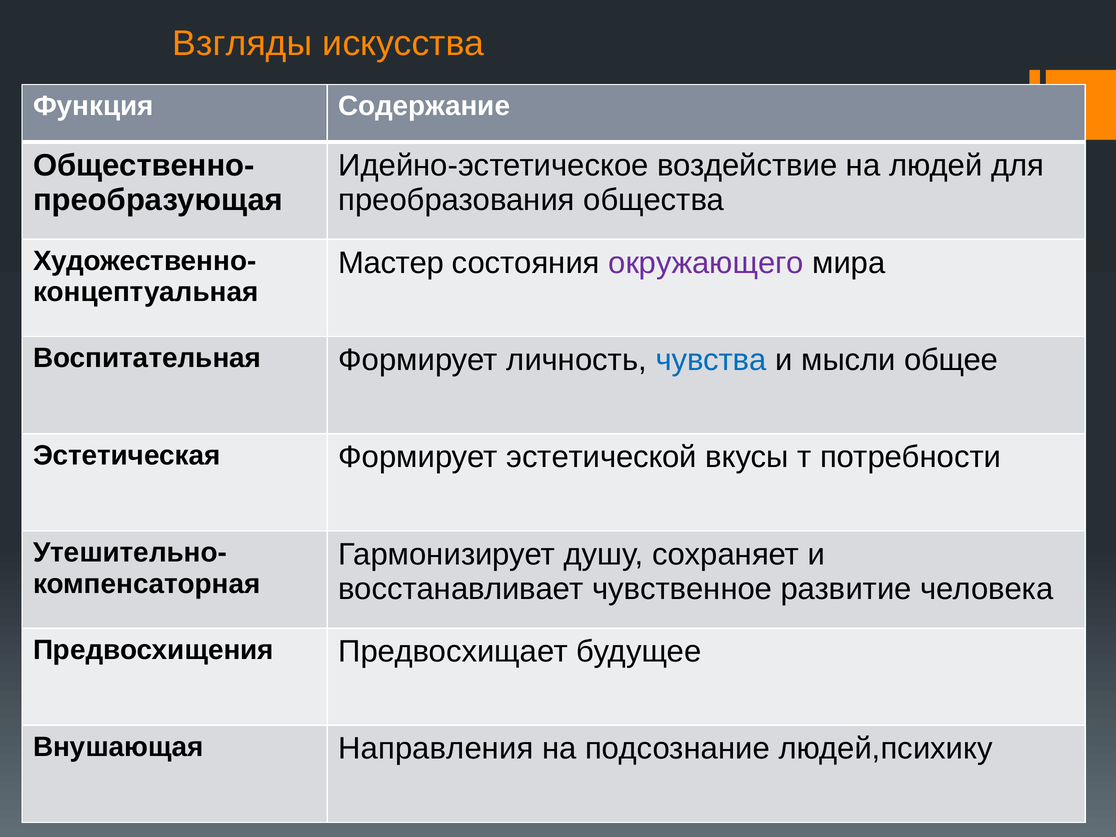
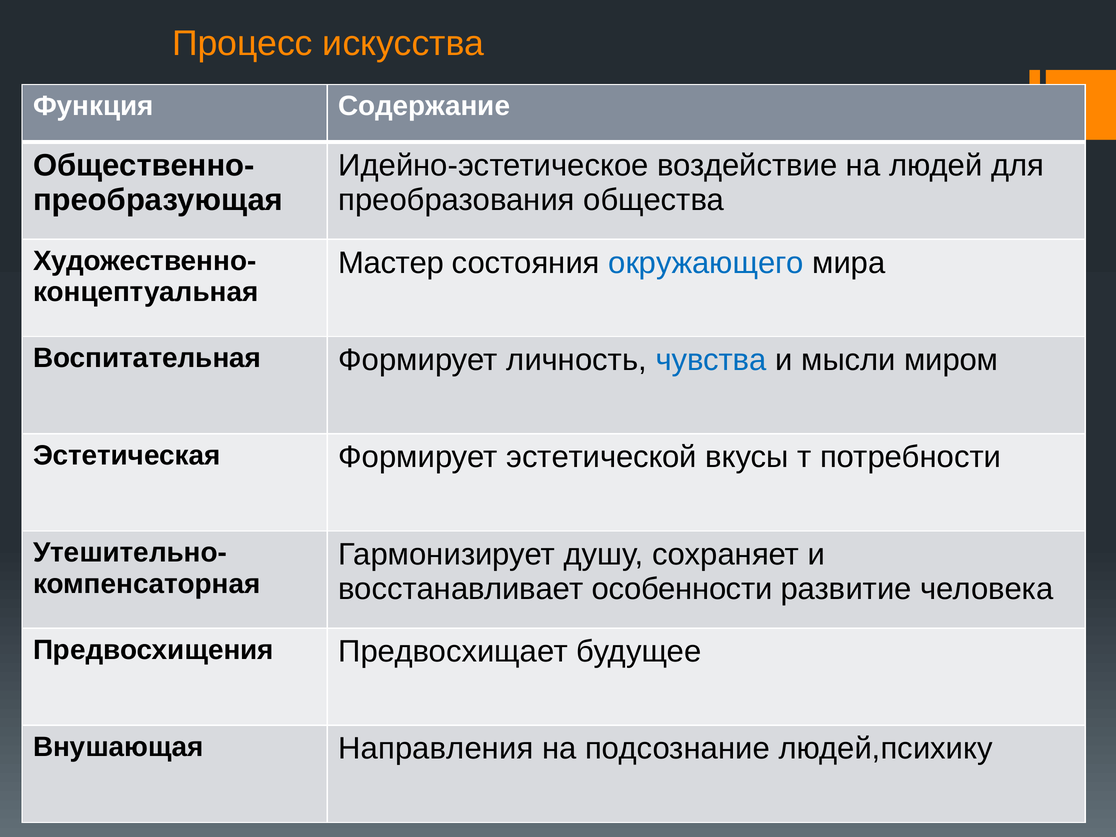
Взгляды: Взгляды -> Процесс
окружающего colour: purple -> blue
общее: общее -> миром
чувственное: чувственное -> особенности
